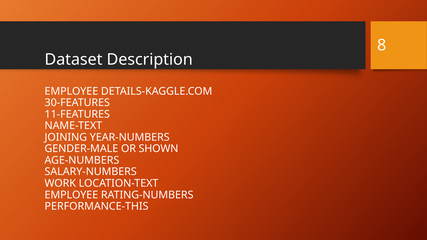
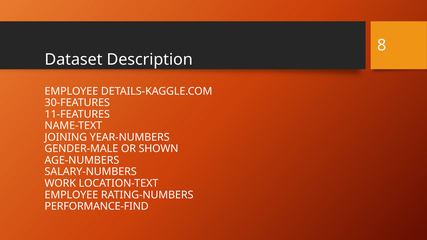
PERFORMANCE-THIS: PERFORMANCE-THIS -> PERFORMANCE-FIND
